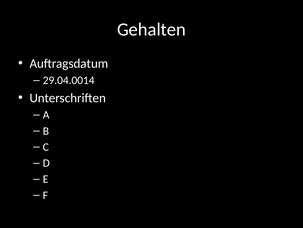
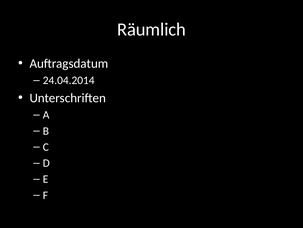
Gehalten: Gehalten -> Räumlich
29.04.0014: 29.04.0014 -> 24.04.2014
